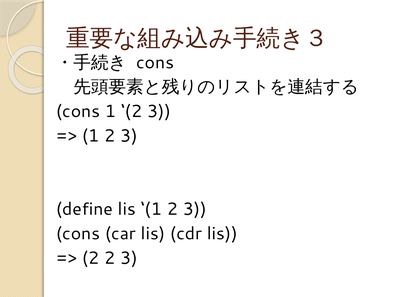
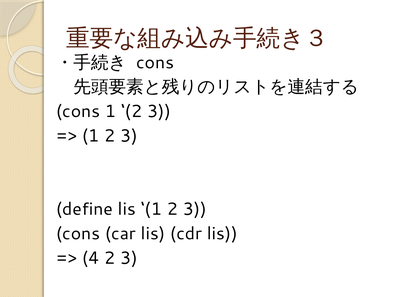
2 at (91, 258): 2 -> 4
